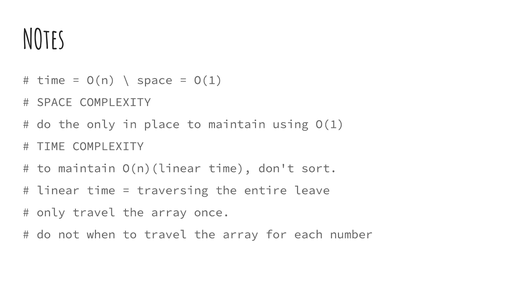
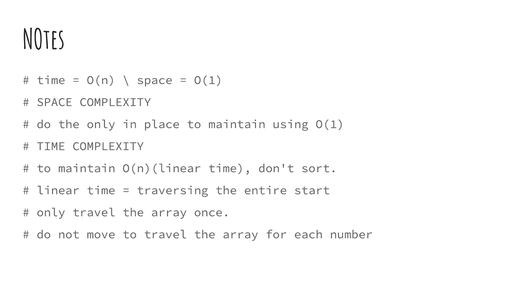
leave: leave -> start
when: when -> move
